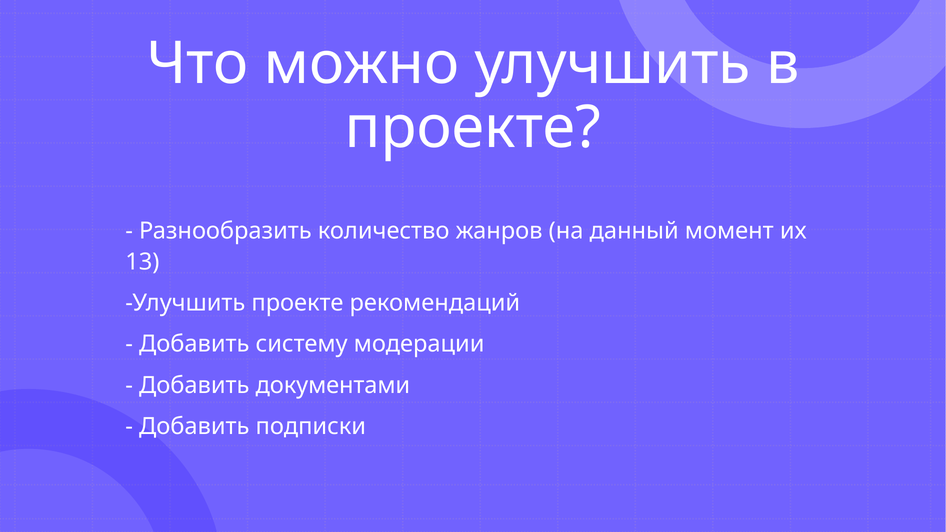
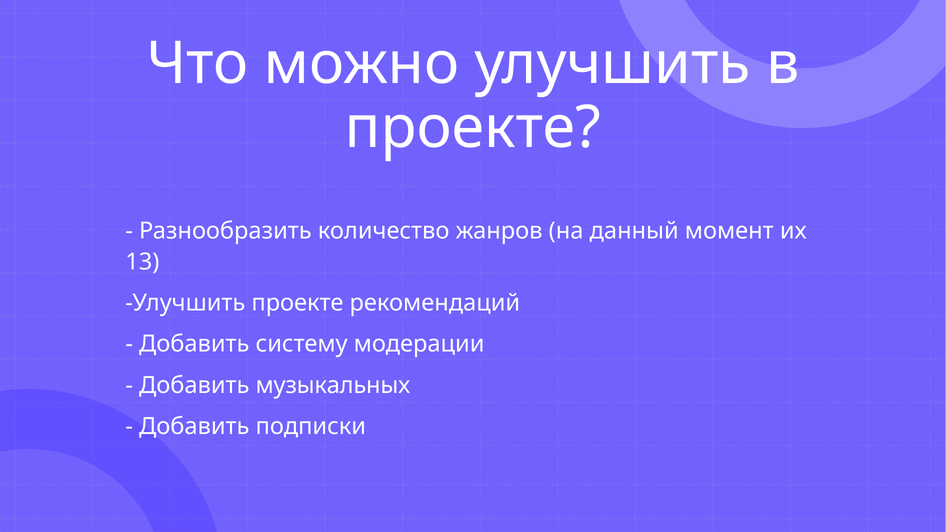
документами: документами -> музыкальных
